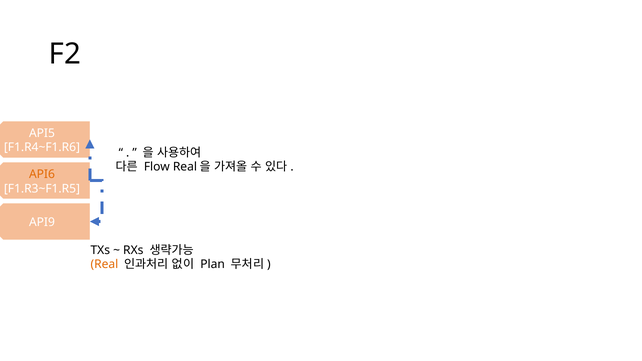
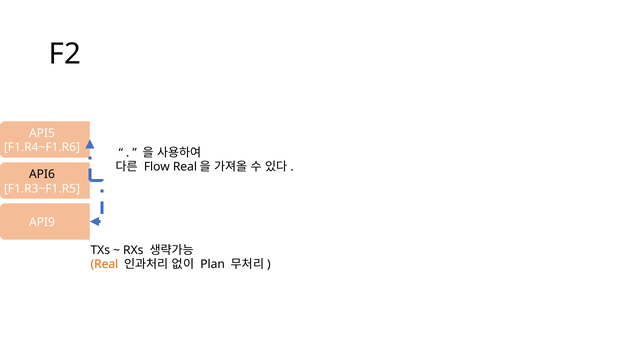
API6 colour: orange -> black
